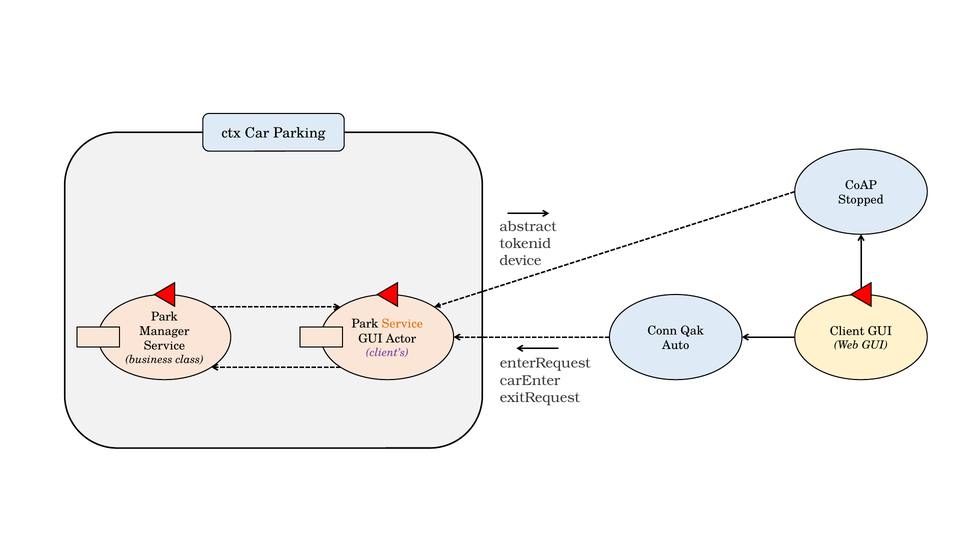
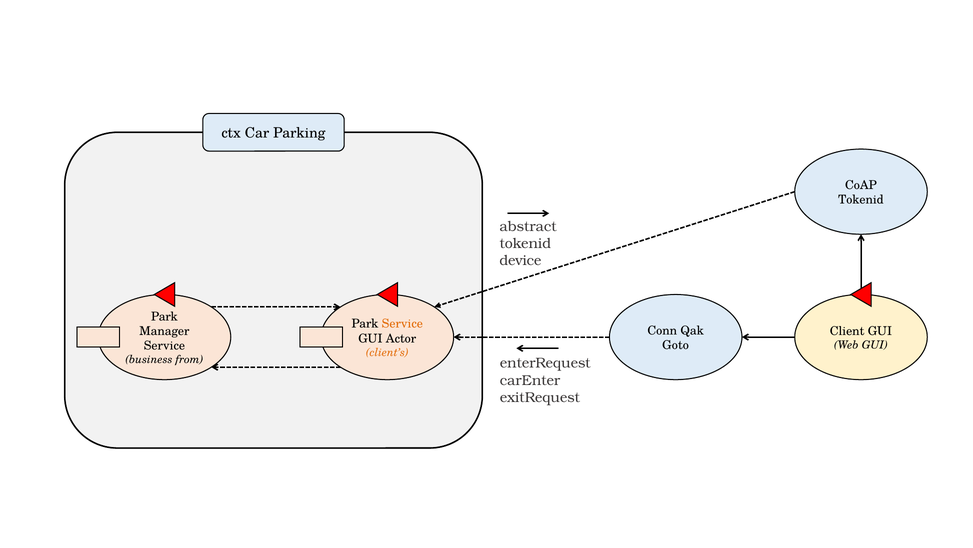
Stopped at (861, 200): Stopped -> Tokenid
Auto: Auto -> Goto
client’s colour: purple -> orange
class: class -> from
